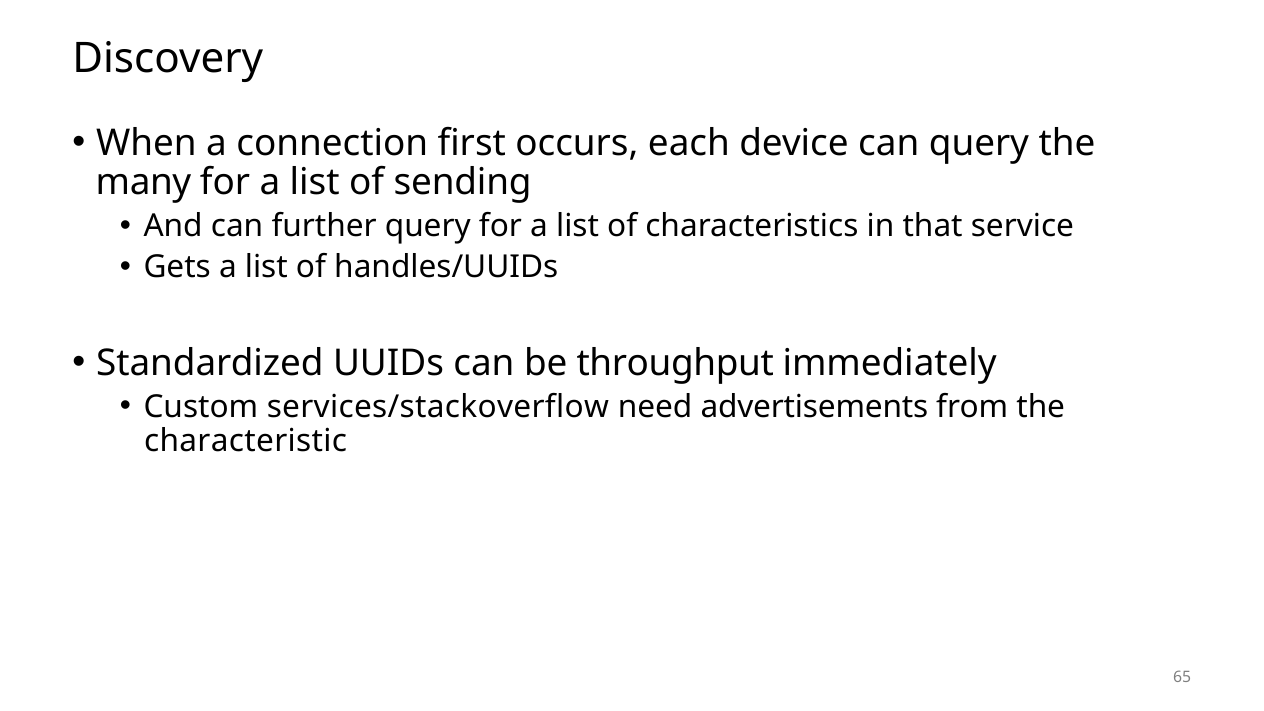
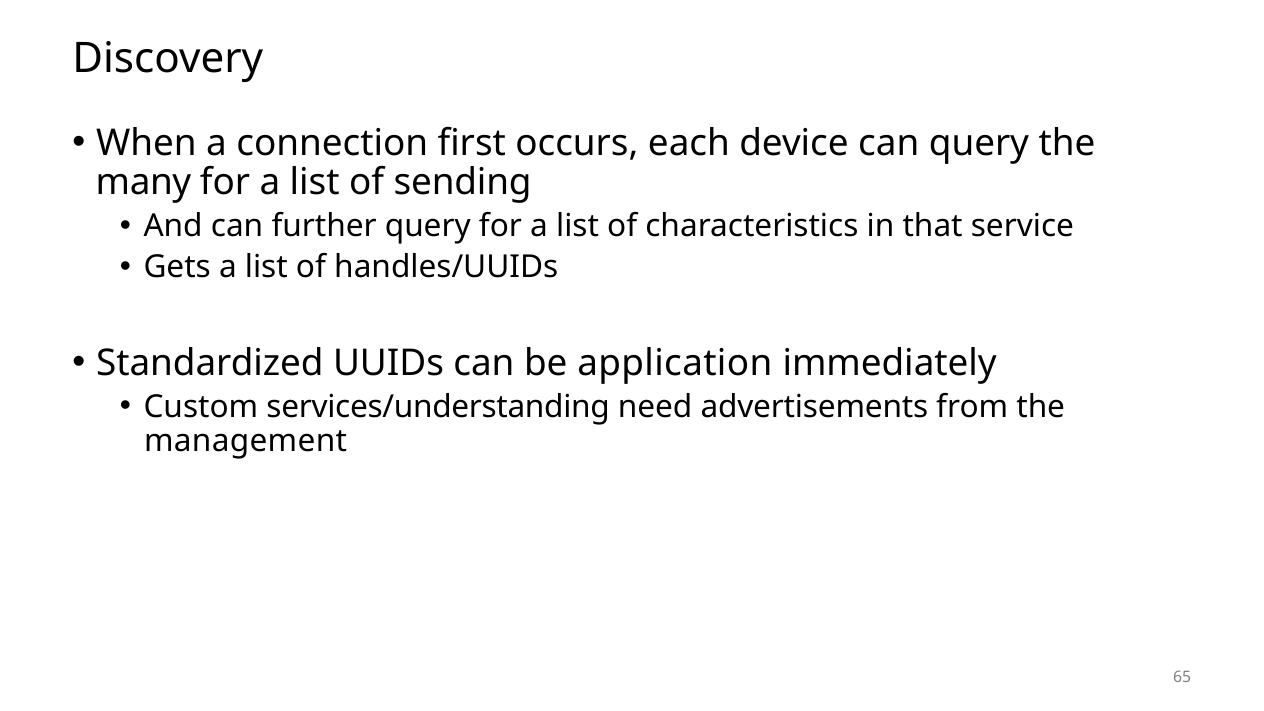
throughput: throughput -> application
services/stackoverflow: services/stackoverflow -> services/understanding
characteristic: characteristic -> management
